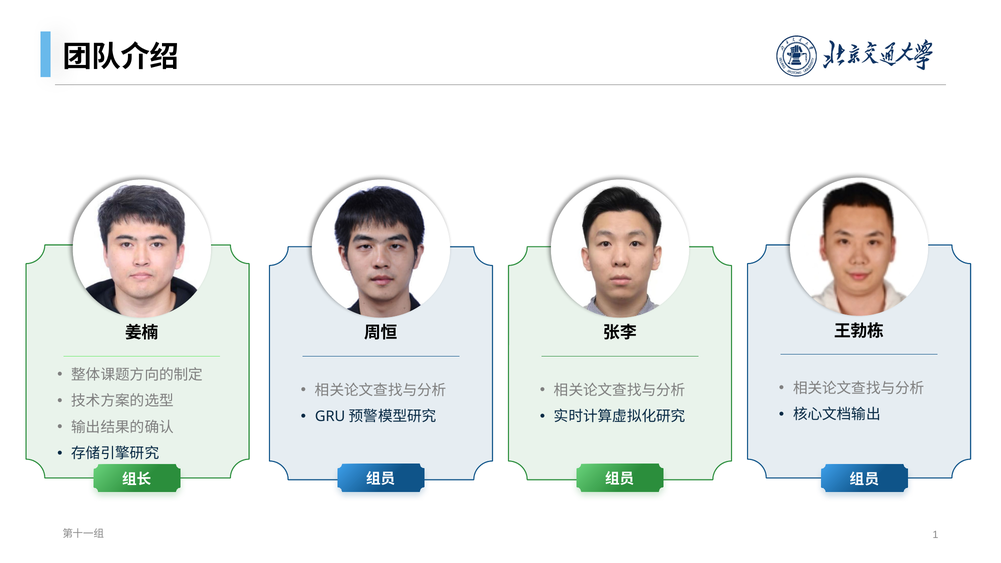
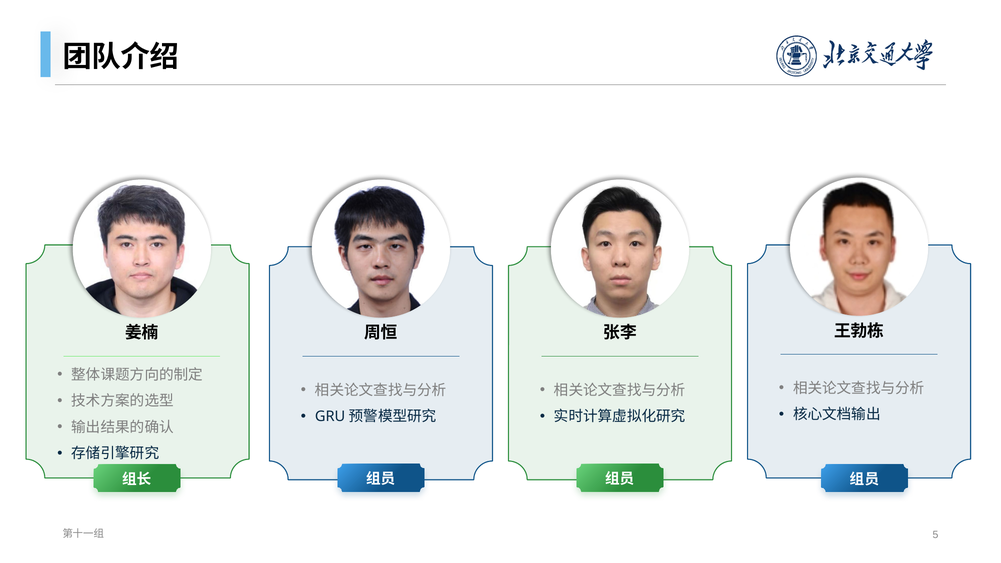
1: 1 -> 5
